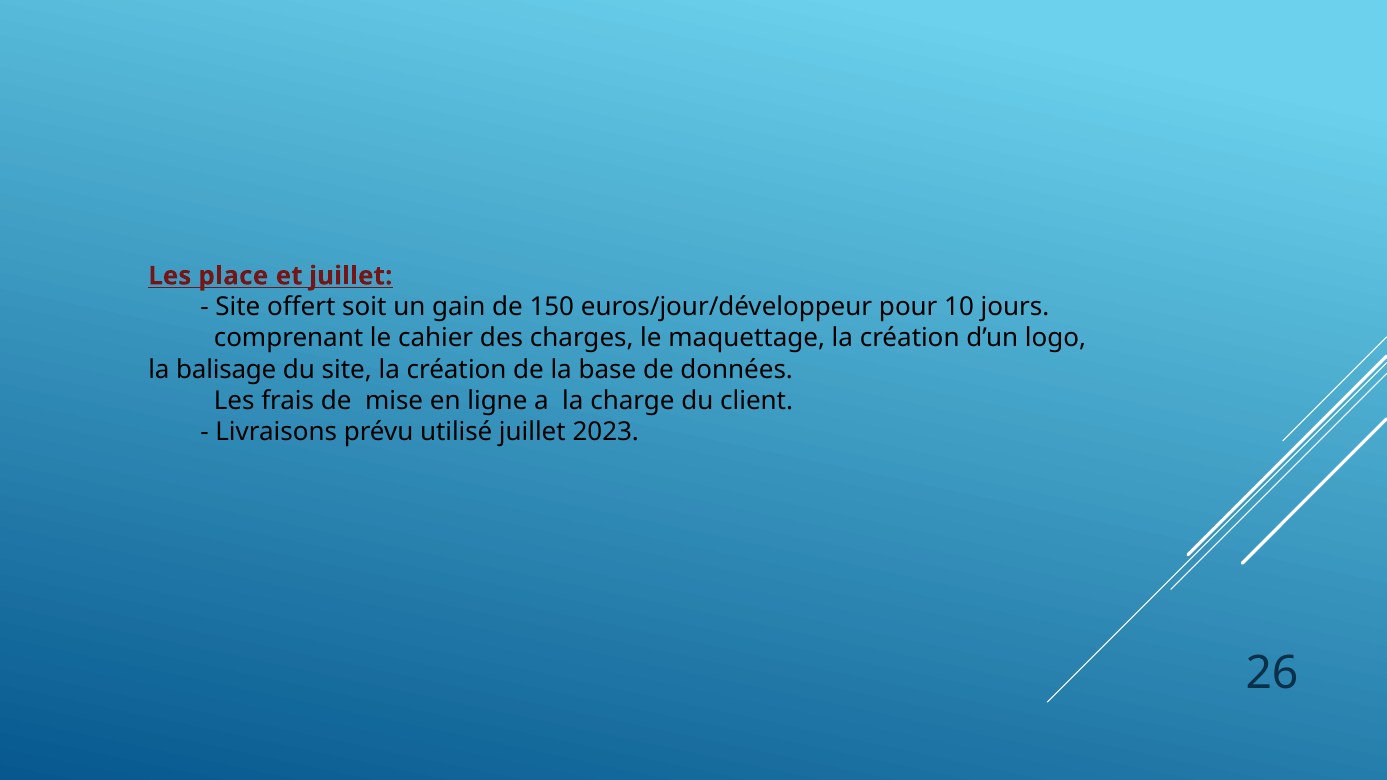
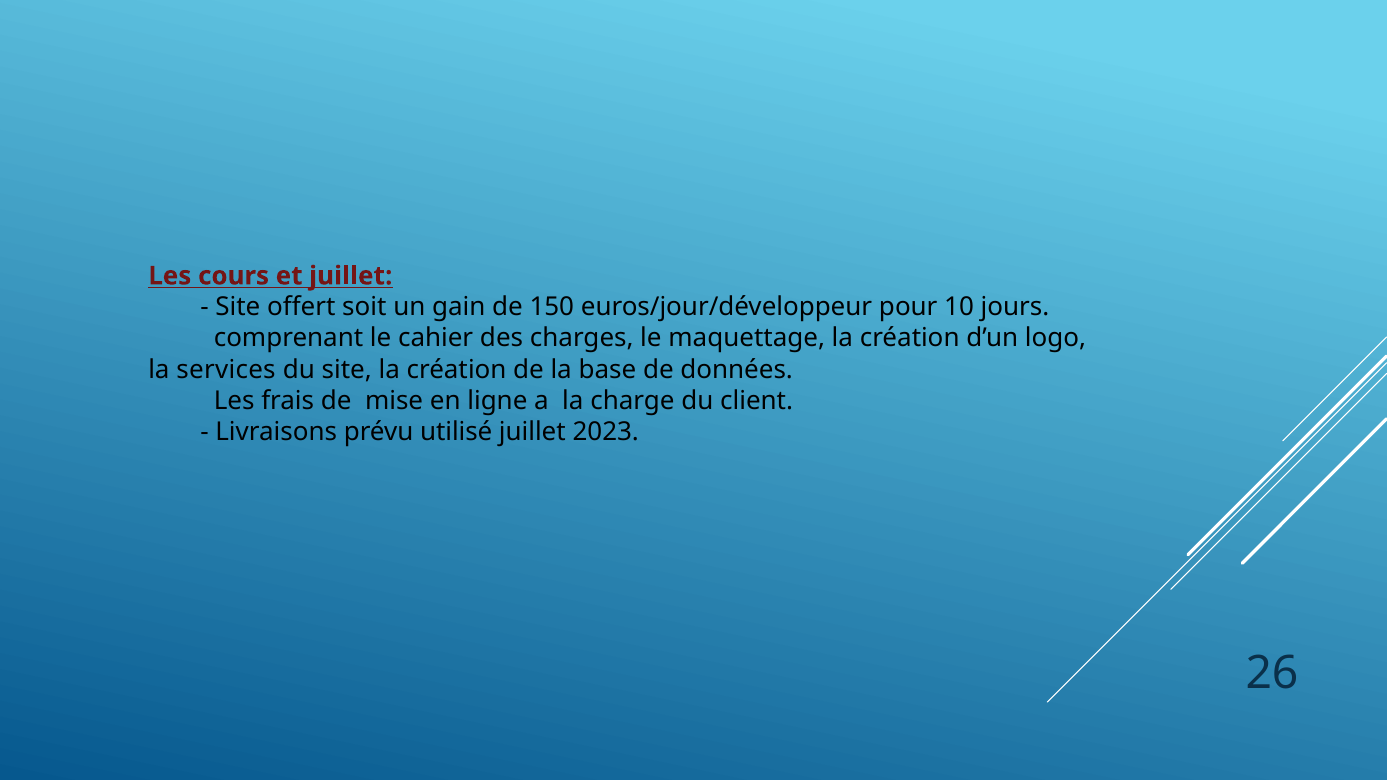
place: place -> cours
balisage: balisage -> services
